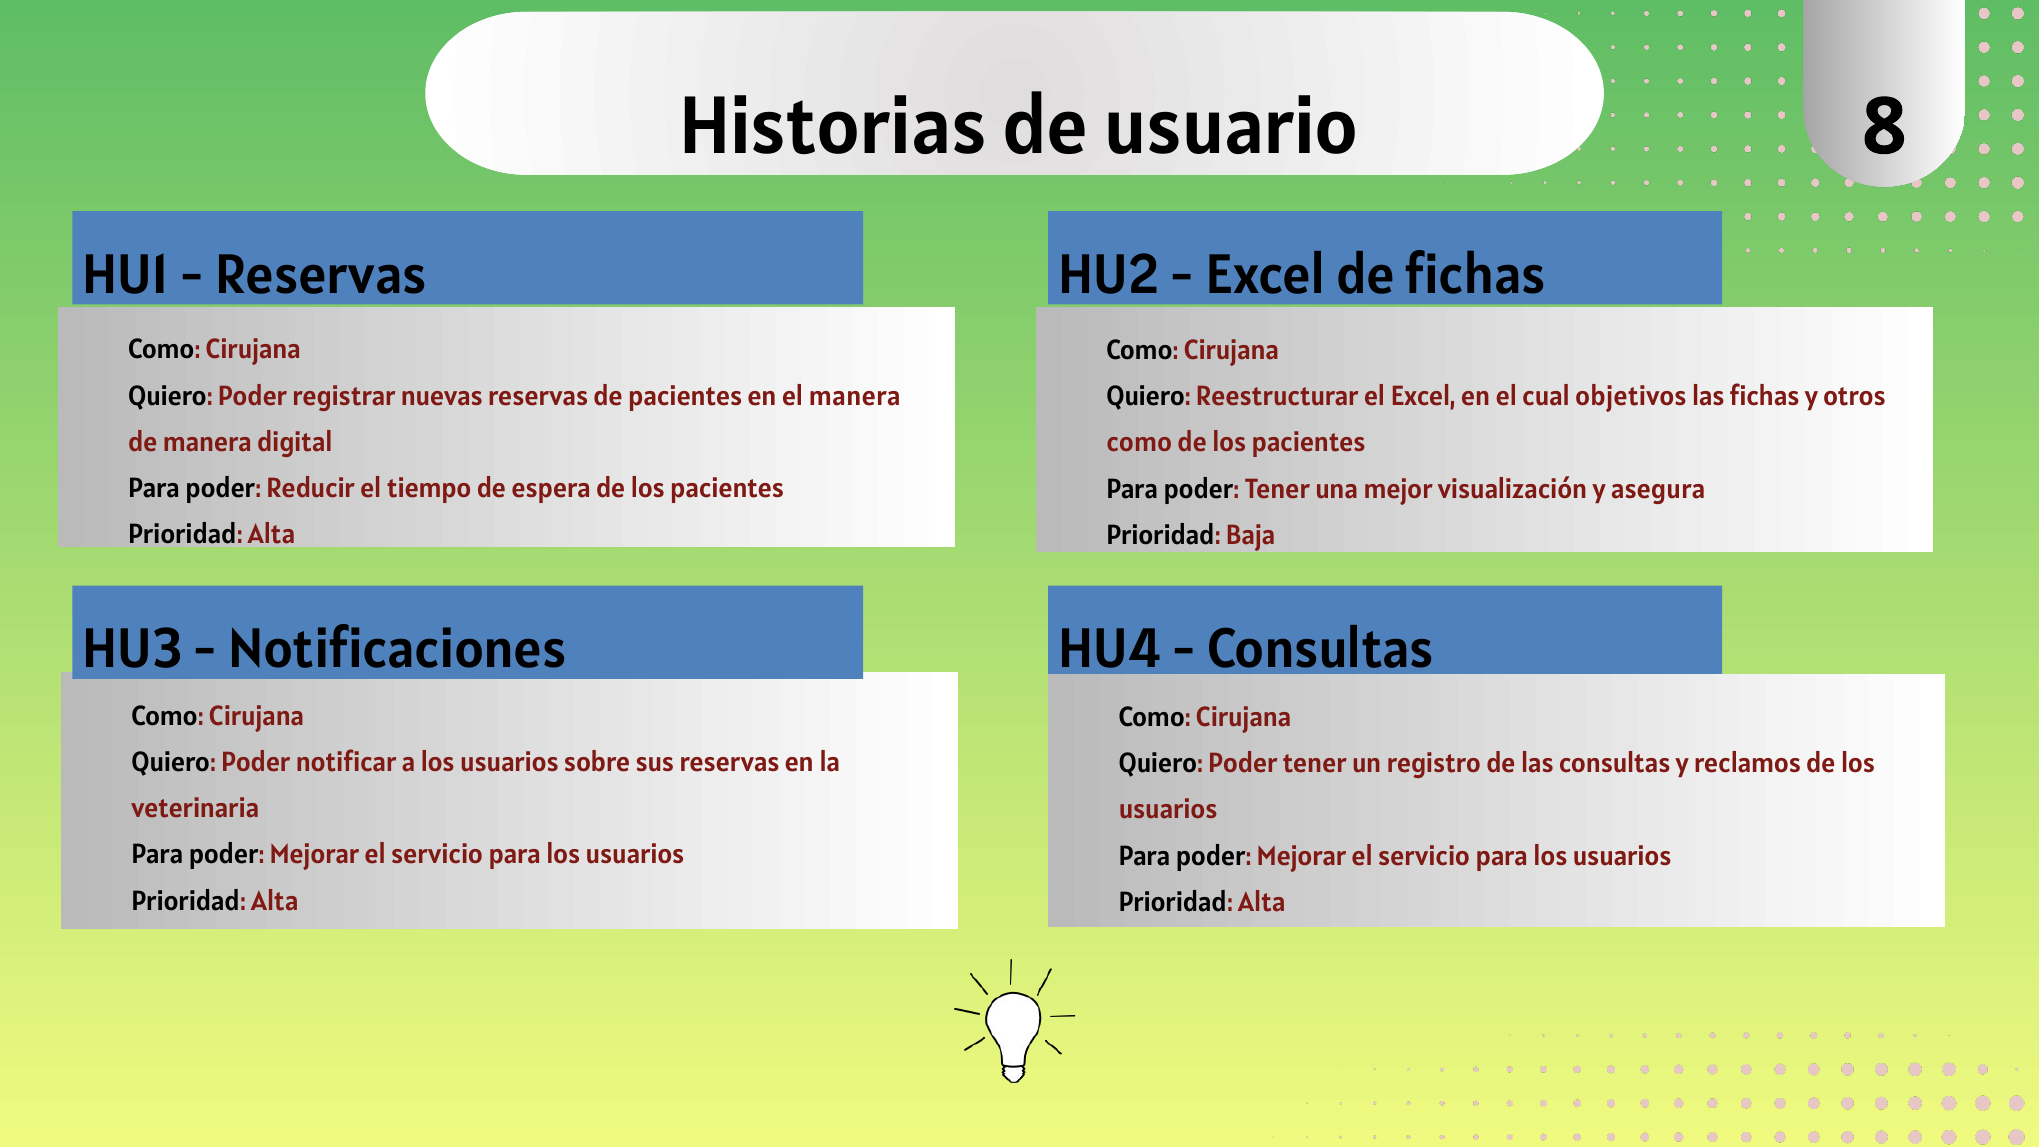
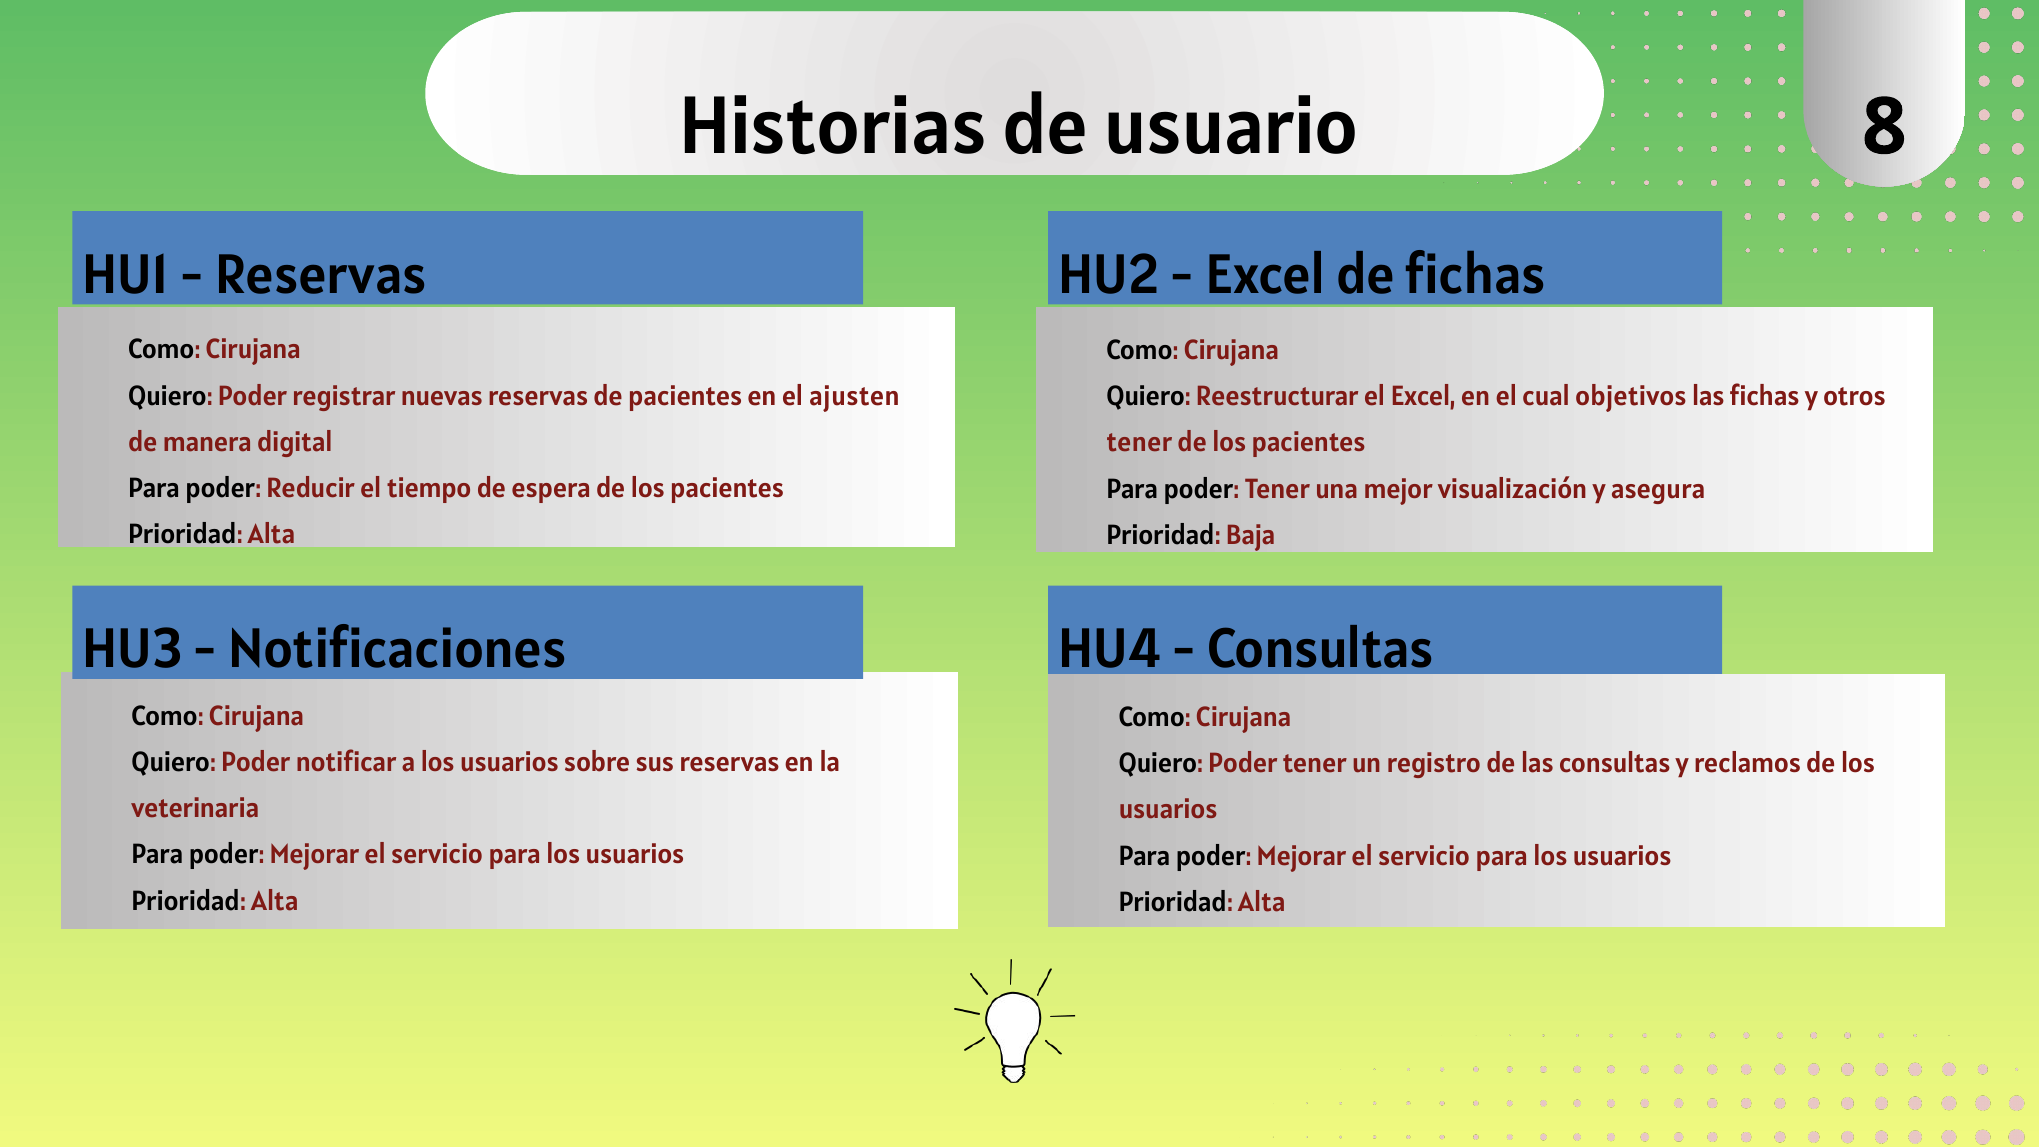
el manera: manera -> ajusten
como at (1139, 443): como -> tener
